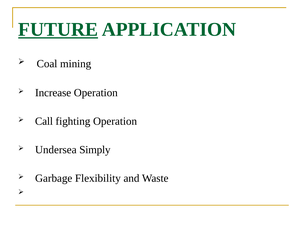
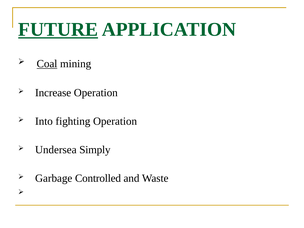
Coal underline: none -> present
Call: Call -> Into
Flexibility: Flexibility -> Controlled
